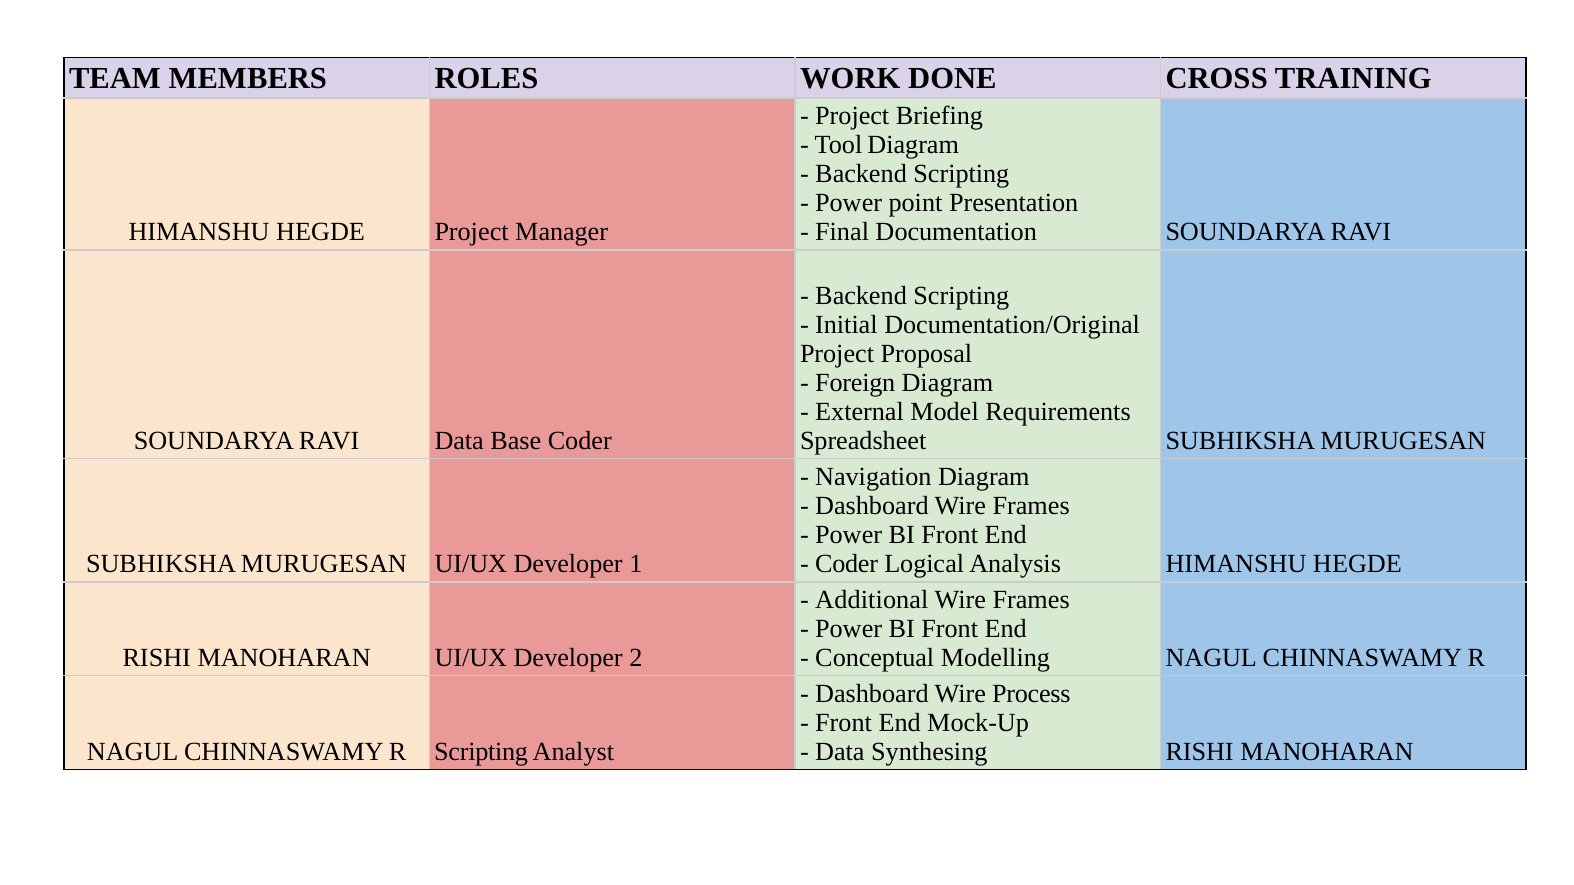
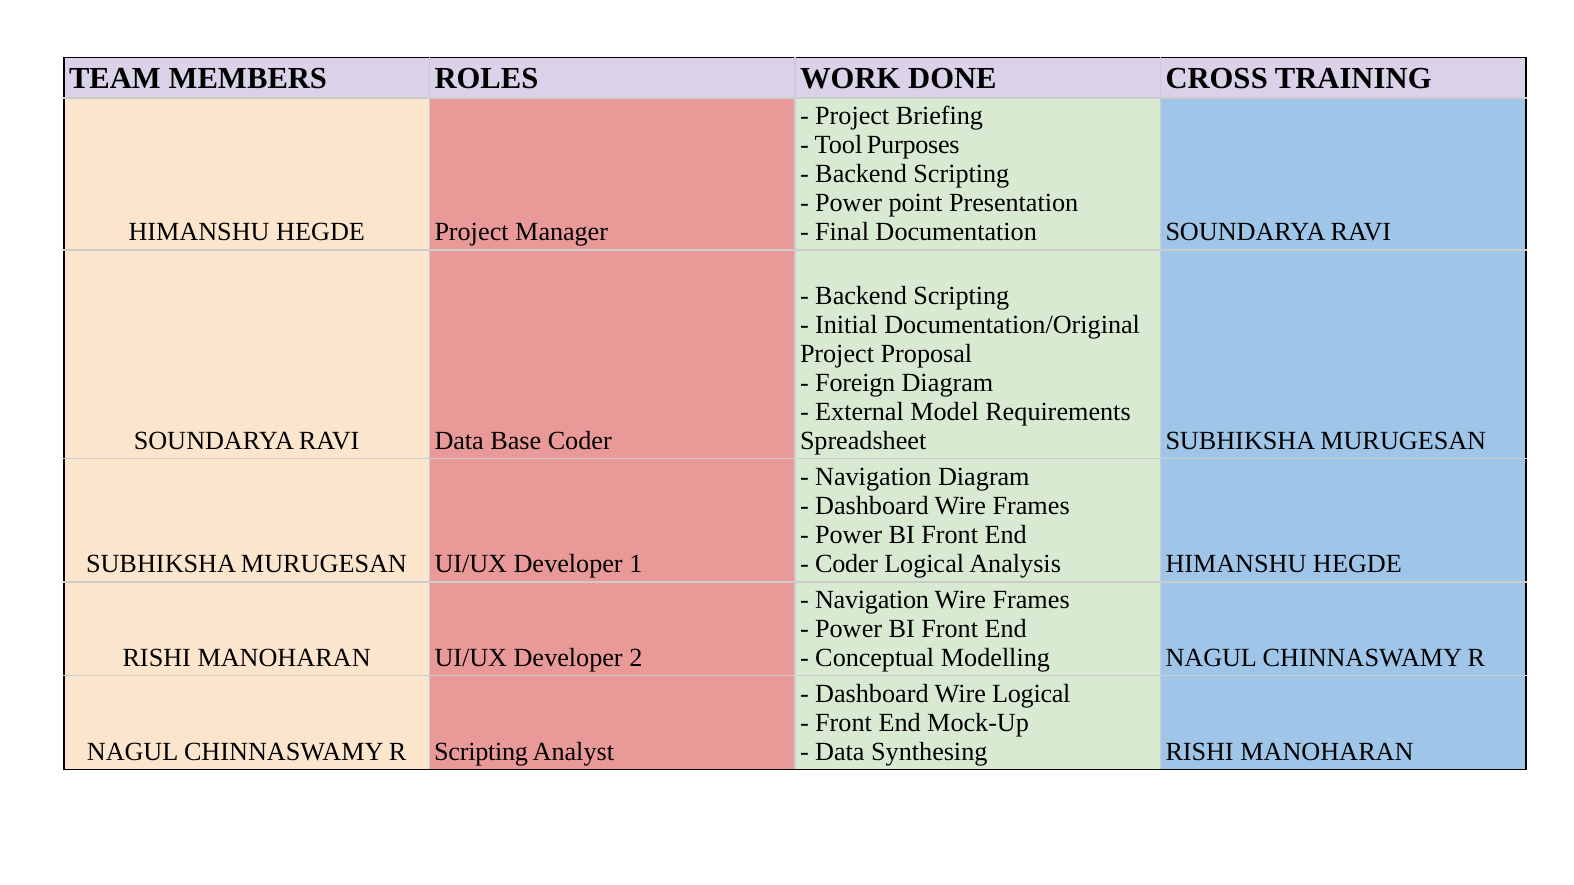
Tool Diagram: Diagram -> Purposes
Additional at (872, 600): Additional -> Navigation
Wire Process: Process -> Logical
